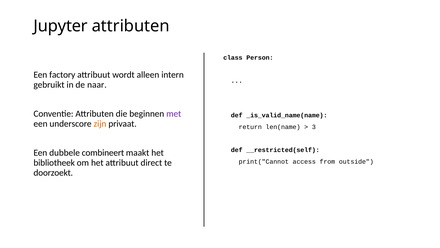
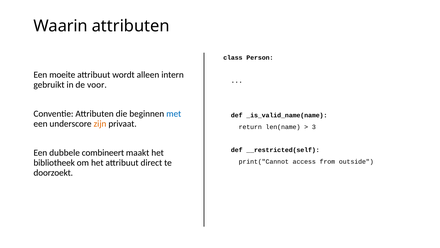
Jupyter: Jupyter -> Waarin
factory: factory -> moeite
naar: naar -> voor
met colour: purple -> blue
